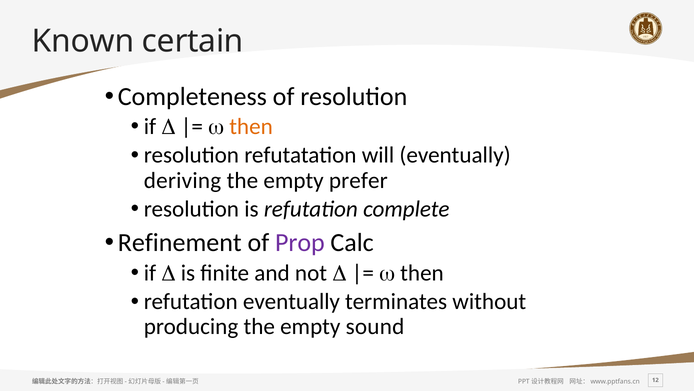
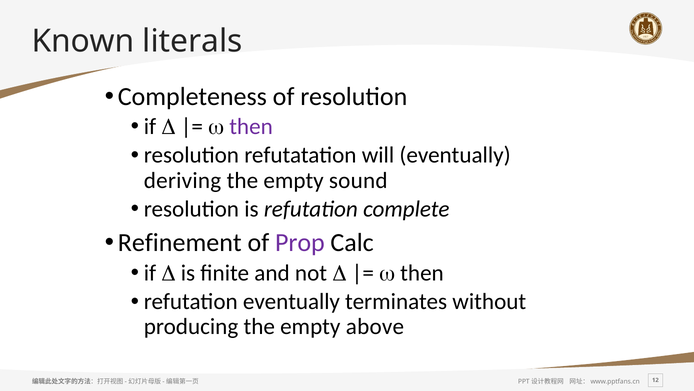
certain: certain -> literals
then at (251, 126) colour: orange -> purple
prefer: prefer -> sound
sound: sound -> above
